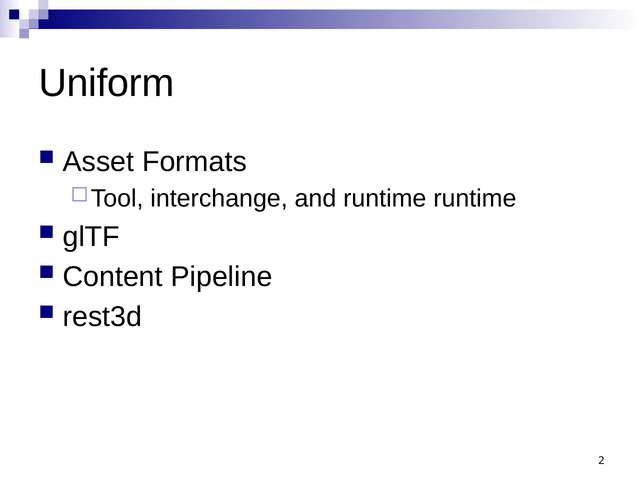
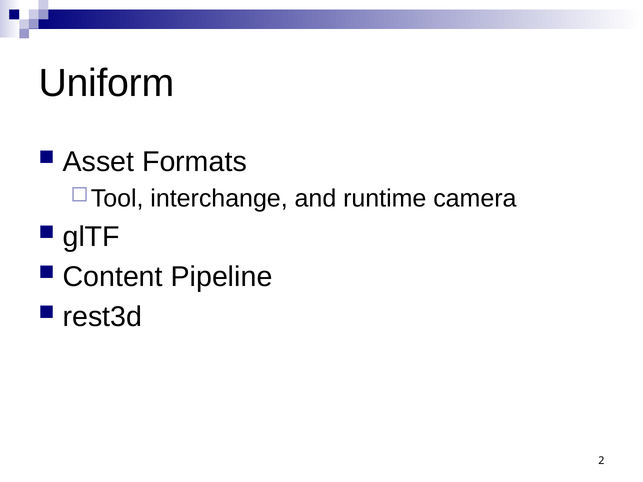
runtime runtime: runtime -> camera
